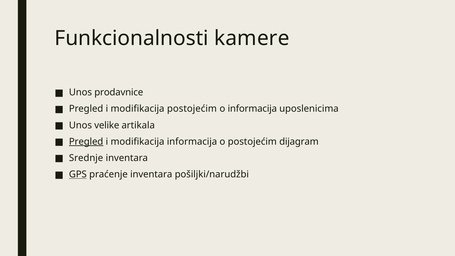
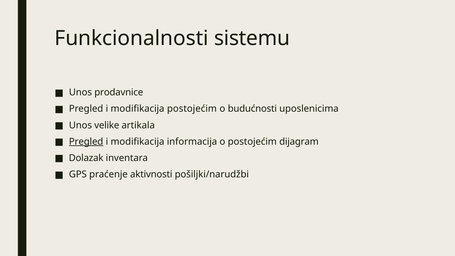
kamere: kamere -> sistemu
o informacija: informacija -> budućnosti
Srednje: Srednje -> Dolazak
GPS underline: present -> none
praćenje inventara: inventara -> aktivnosti
